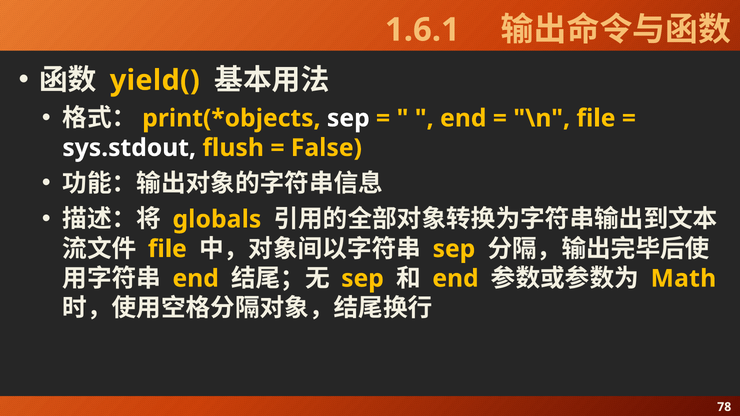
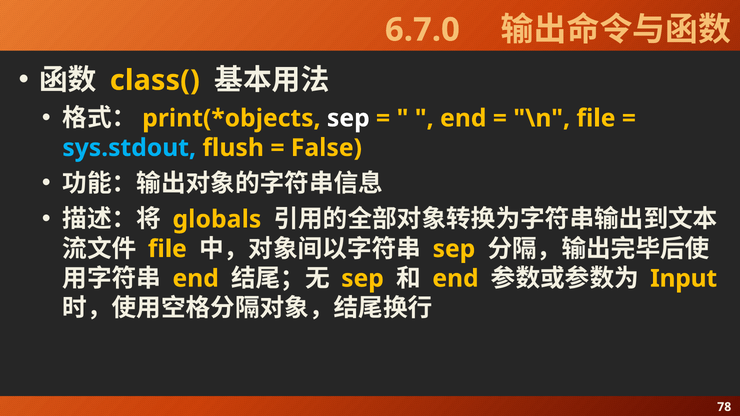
1.6.1: 1.6.1 -> 6.7.0
yield(: yield( -> class(
sys.stdout colour: white -> light blue
Math: Math -> Input
